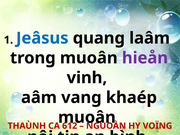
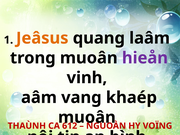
Jeâsus colour: blue -> orange
